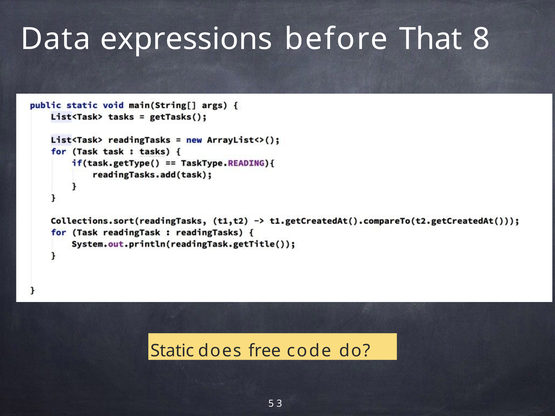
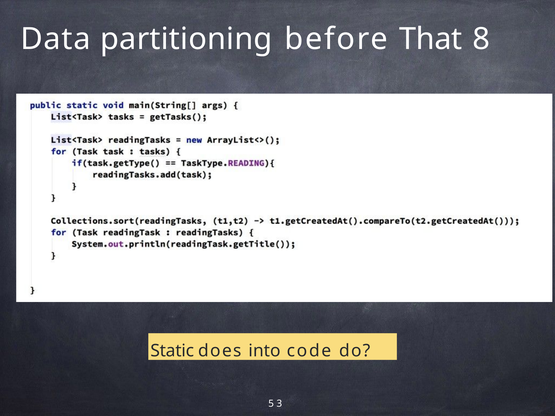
expressions: expressions -> partitioning
free: free -> into
